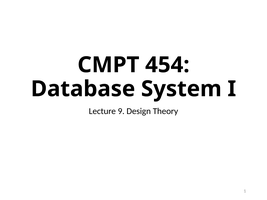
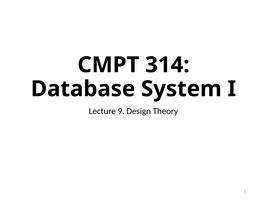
454: 454 -> 314
